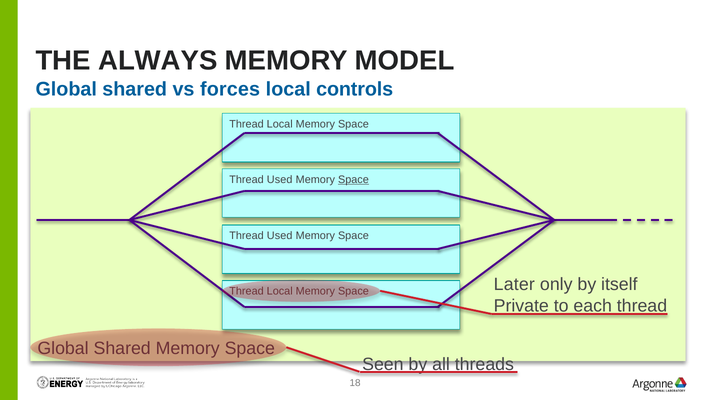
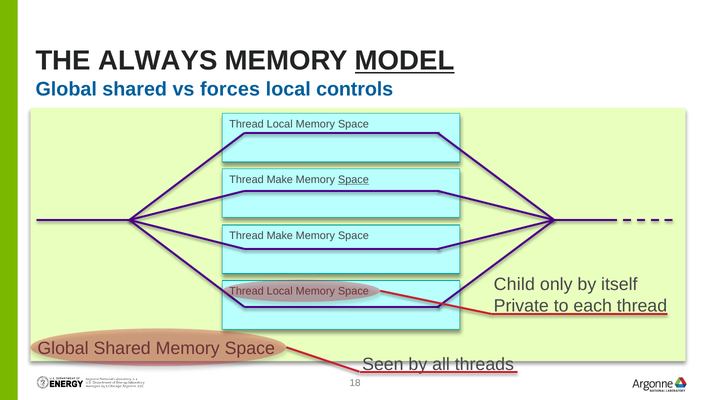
MODEL underline: none -> present
Used at (280, 179): Used -> Make
Used at (280, 235): Used -> Make
Later: Later -> Child
